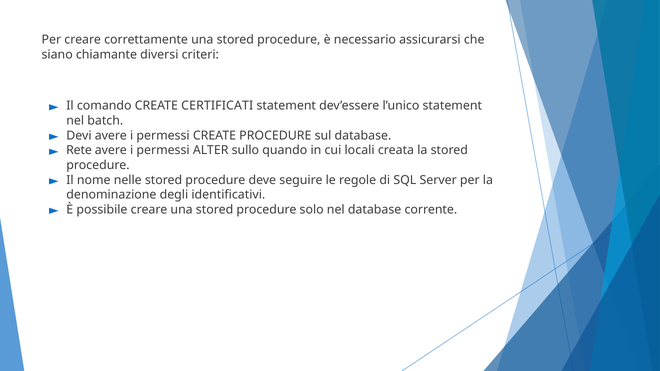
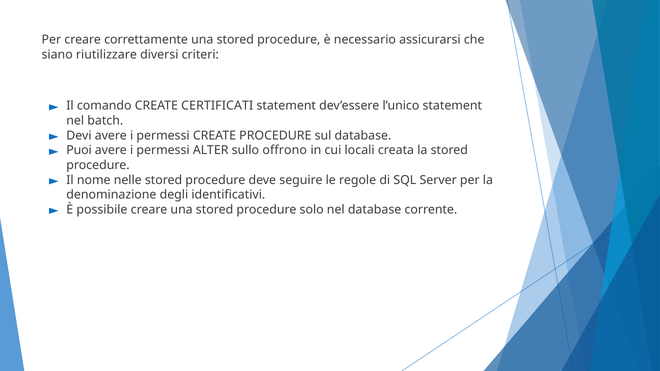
chiamante: chiamante -> riutilizzare
Rete: Rete -> Puoi
quando: quando -> offrono
